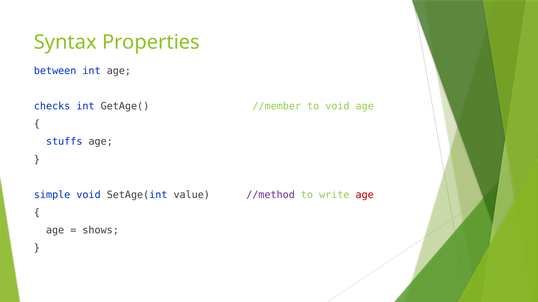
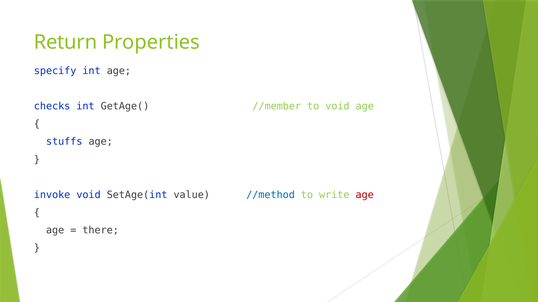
Syntax: Syntax -> Return
between: between -> specify
simple: simple -> invoke
//method colour: purple -> blue
shows: shows -> there
